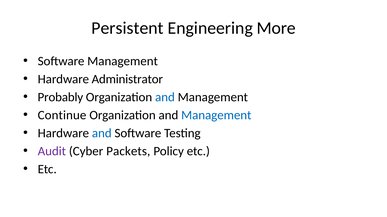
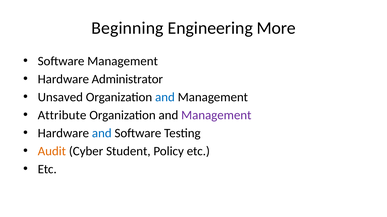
Persistent: Persistent -> Beginning
Probably: Probably -> Unsaved
Continue: Continue -> Attribute
Management at (216, 116) colour: blue -> purple
Audit colour: purple -> orange
Packets: Packets -> Student
